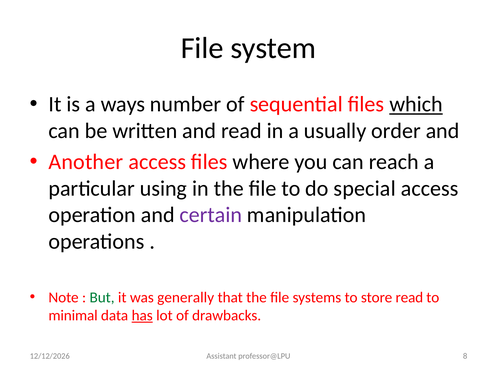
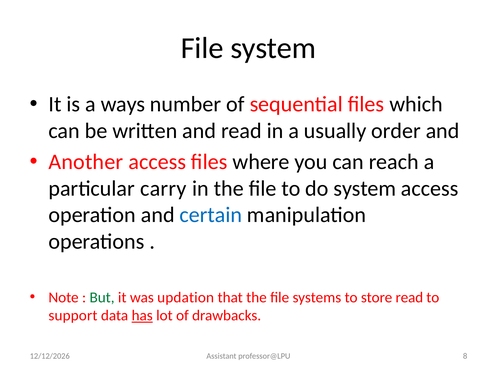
which underline: present -> none
using: using -> carry
do special: special -> system
certain colour: purple -> blue
generally: generally -> updation
minimal: minimal -> support
